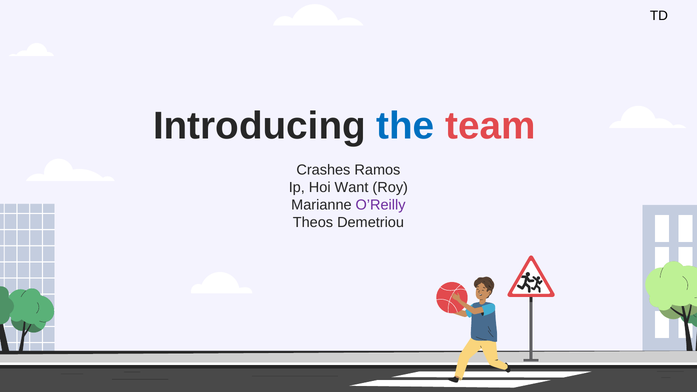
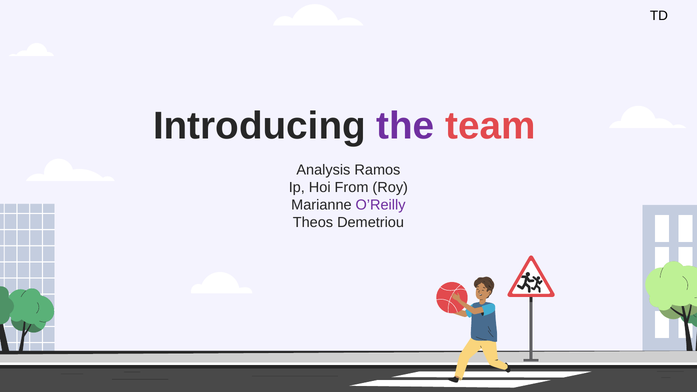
the colour: blue -> purple
Crashes: Crashes -> Analysis
Want: Want -> From
